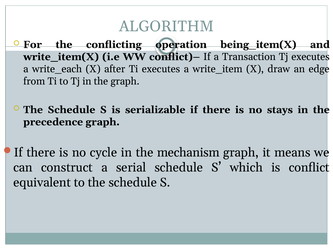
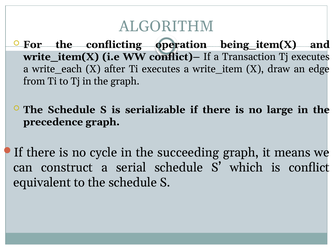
stays: stays -> large
mechanism: mechanism -> succeeding
